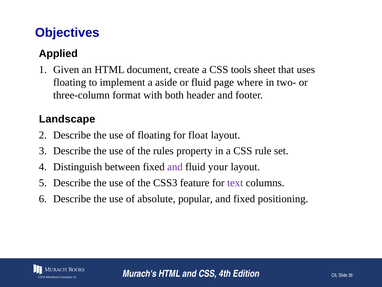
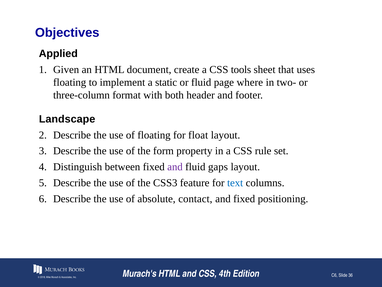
aside: aside -> static
rules: rules -> form
your: your -> gaps
text colour: purple -> blue
popular: popular -> contact
